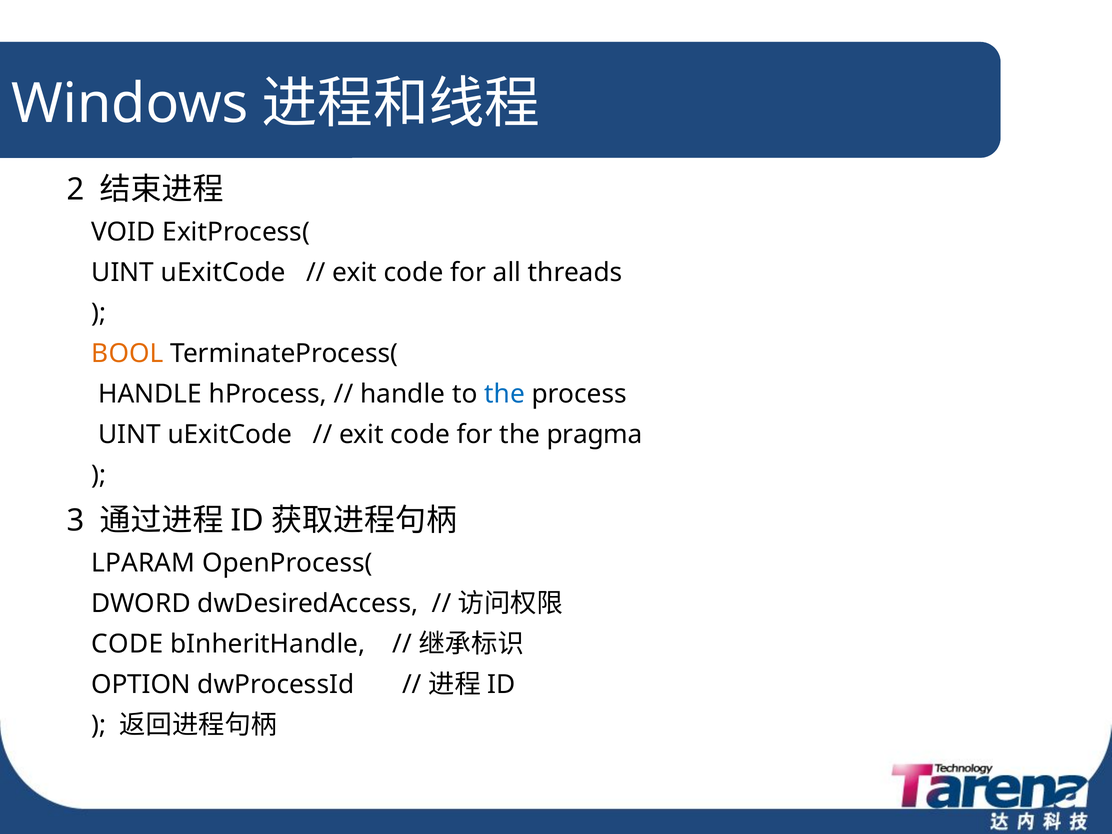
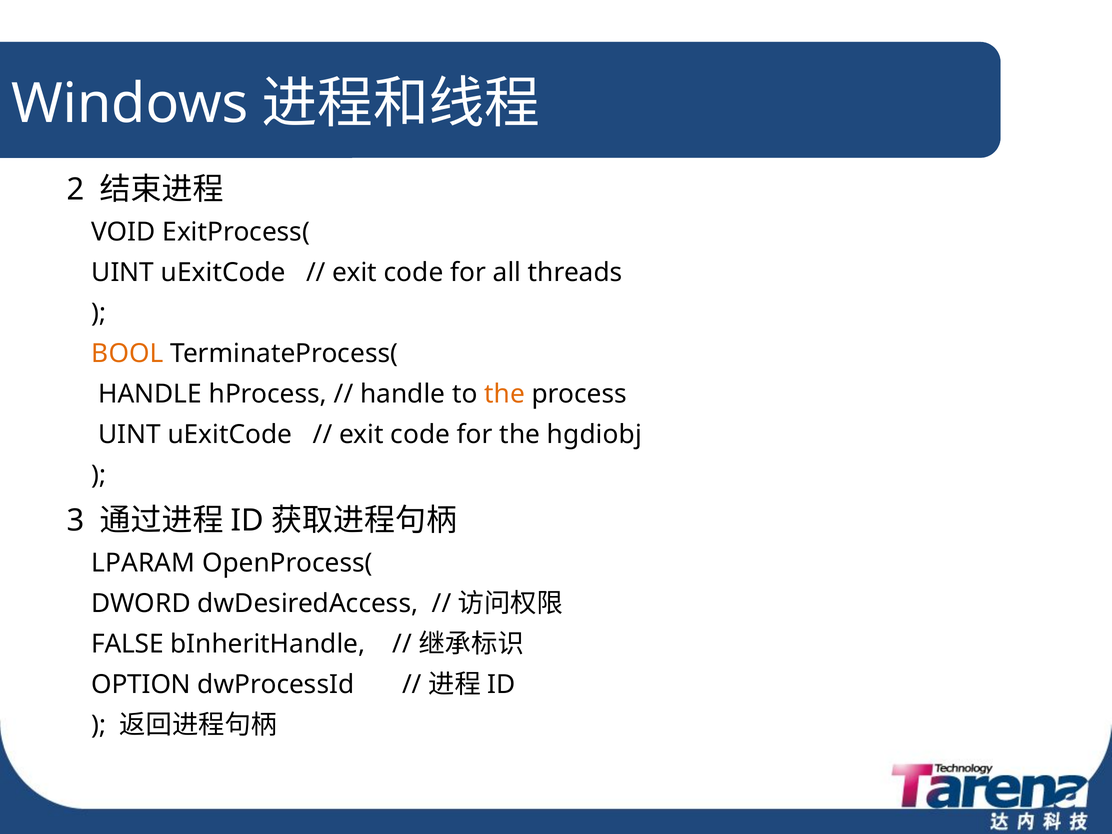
the at (505, 394) colour: blue -> orange
pragma: pragma -> hgdiobj
CODE at (127, 644): CODE -> FALSE
